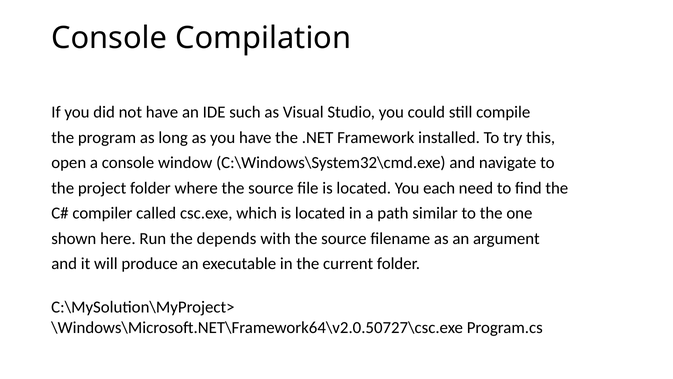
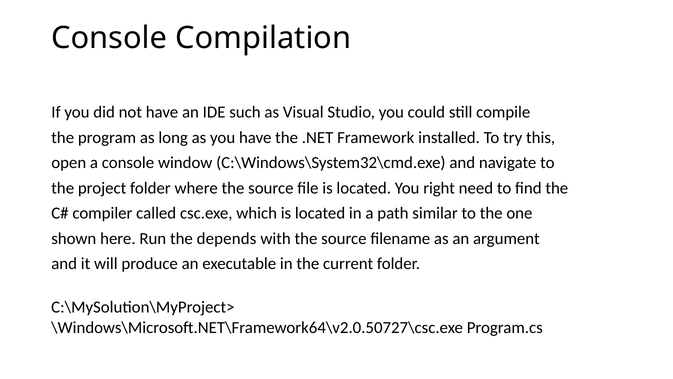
each: each -> right
